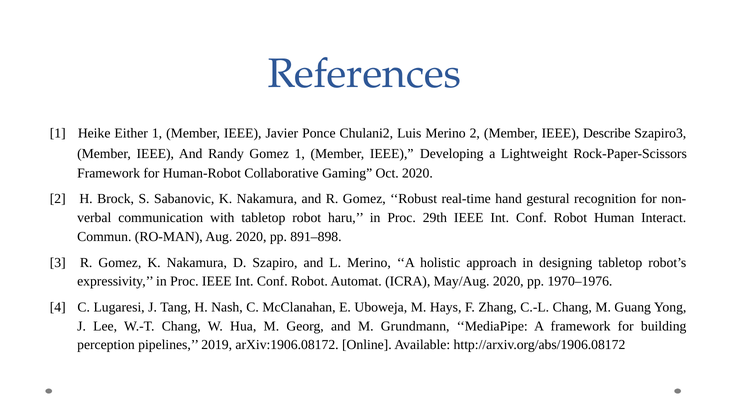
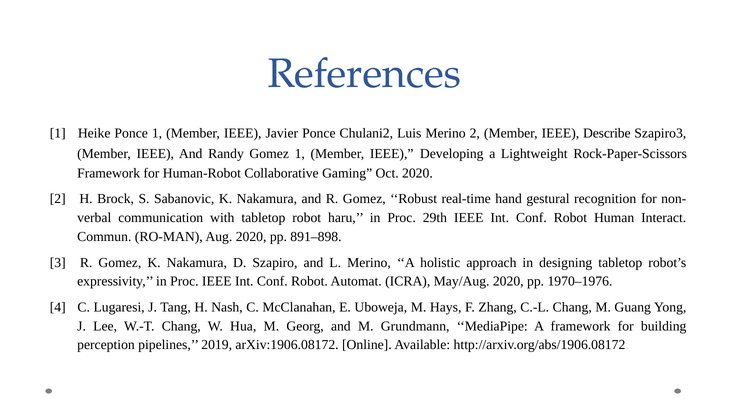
Heike Either: Either -> Ponce
